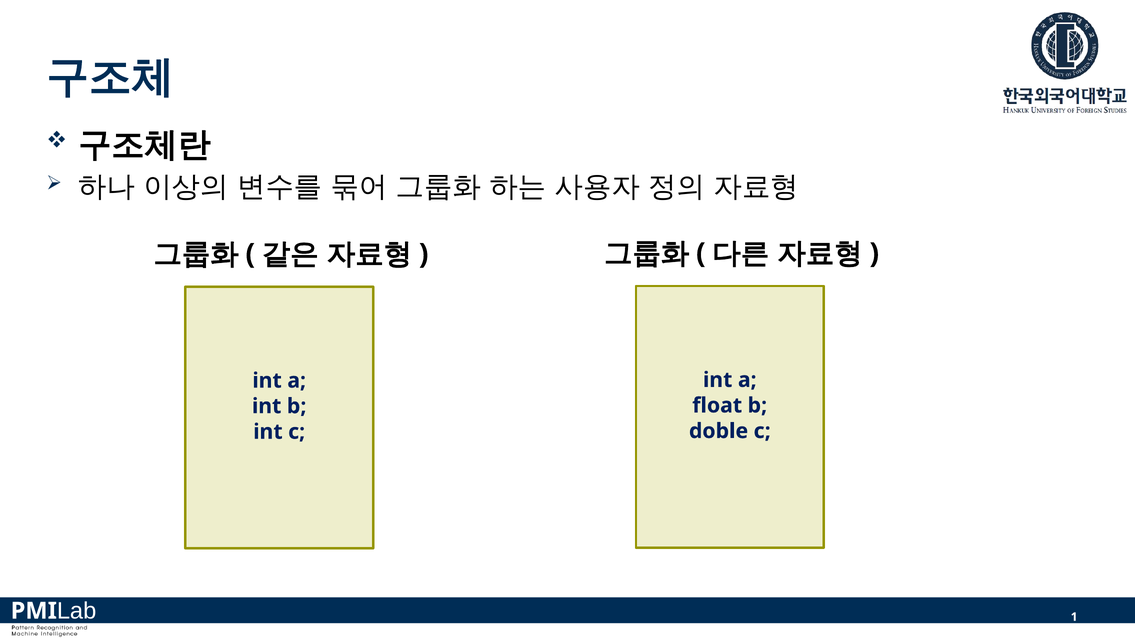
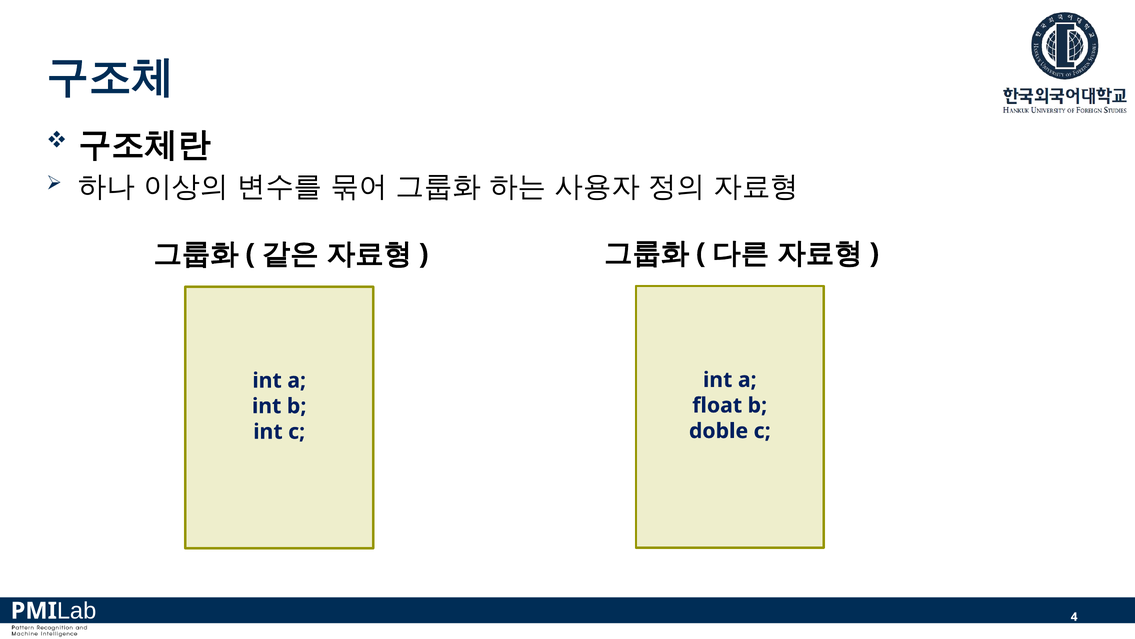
1: 1 -> 4
